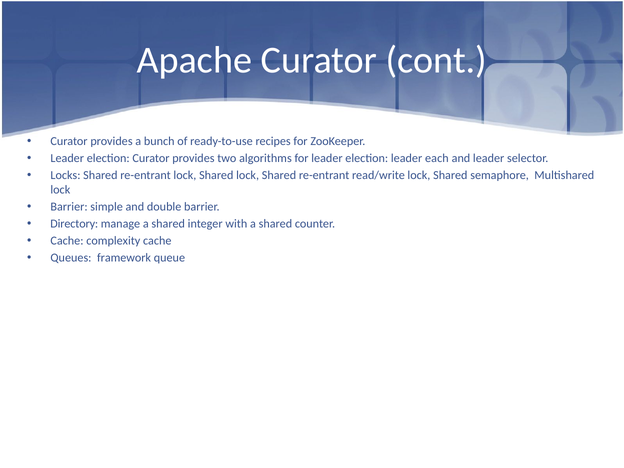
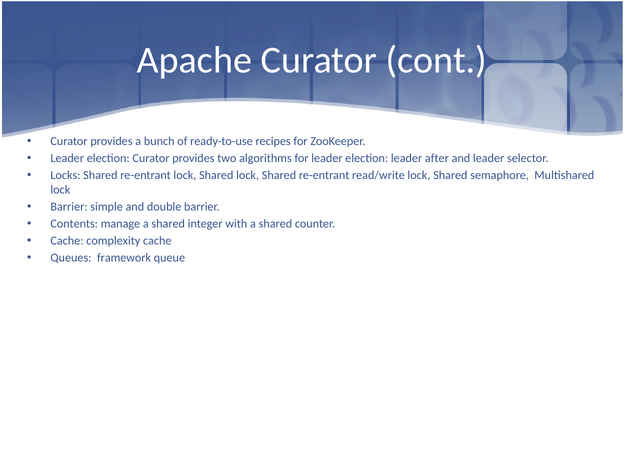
each: each -> after
Directory: Directory -> Contents
